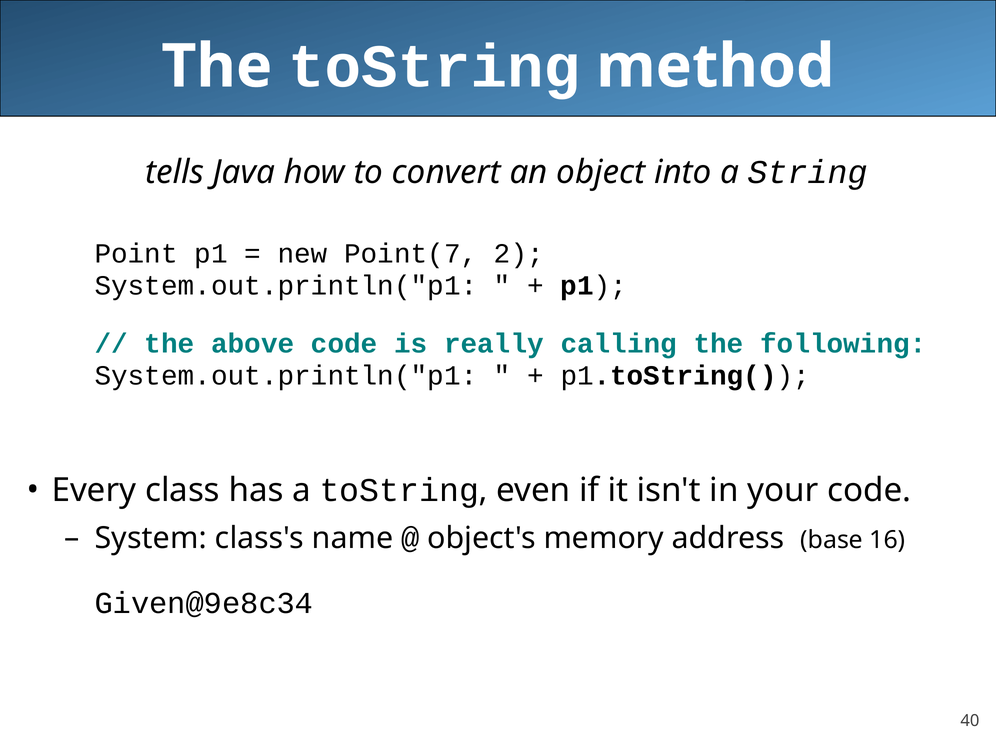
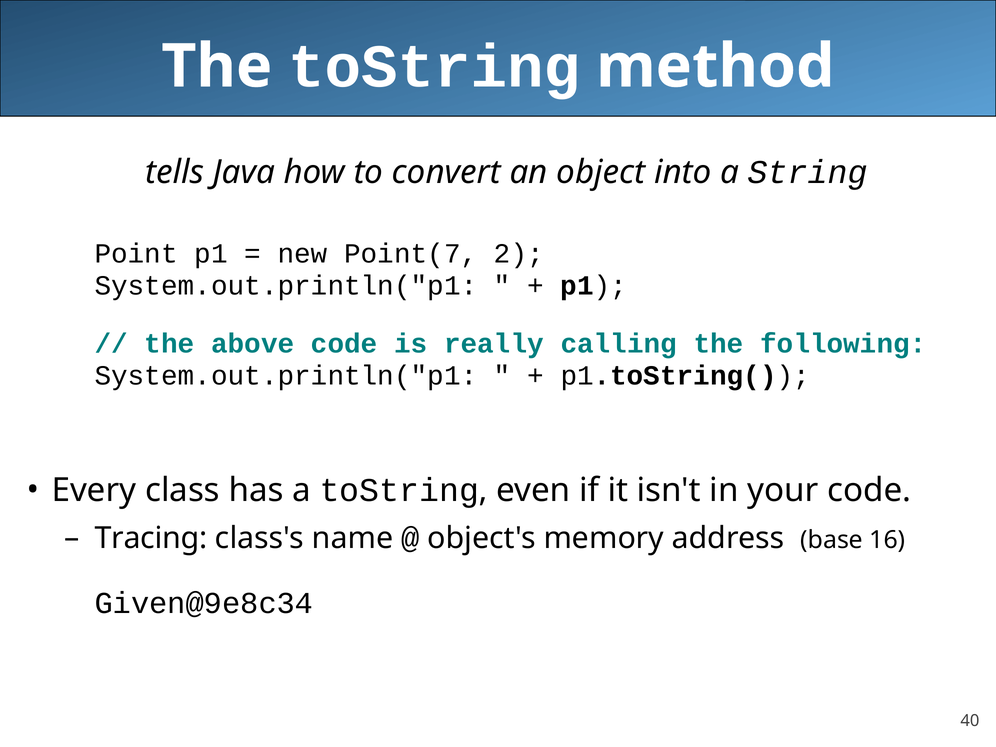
System: System -> Tracing
